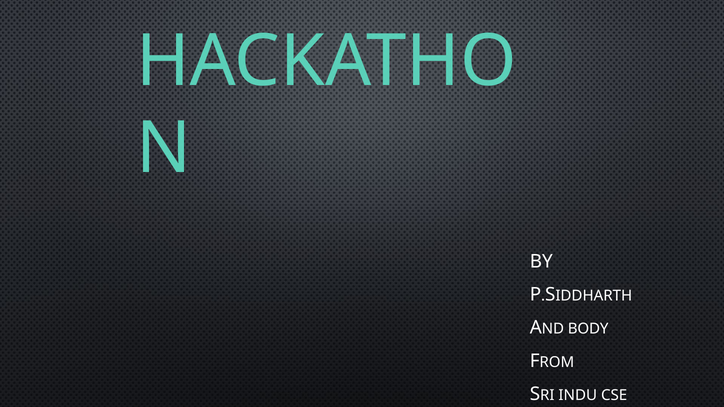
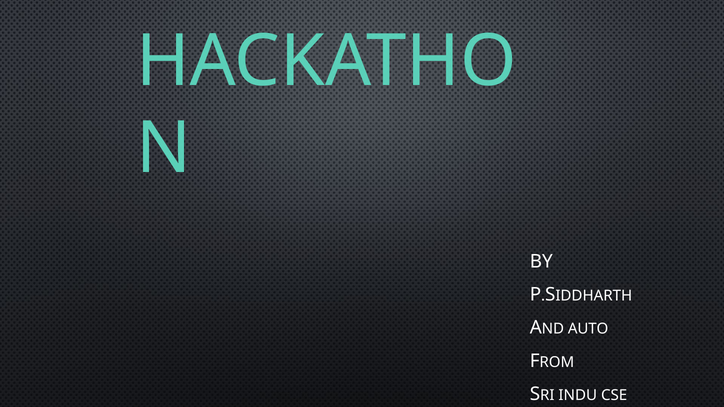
BODY: BODY -> AUTO
